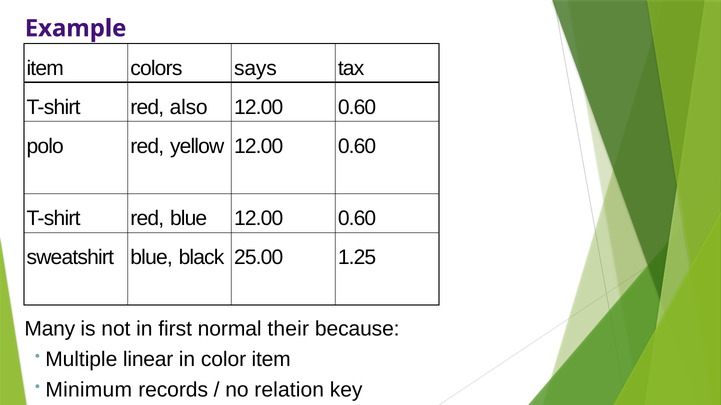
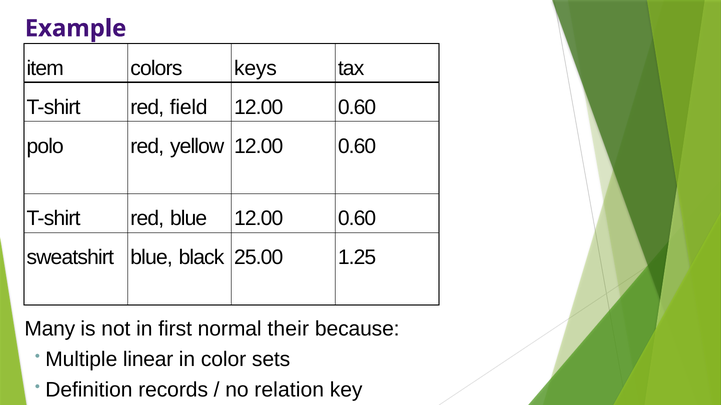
says: says -> keys
also: also -> field
color item: item -> sets
Minimum: Minimum -> Definition
